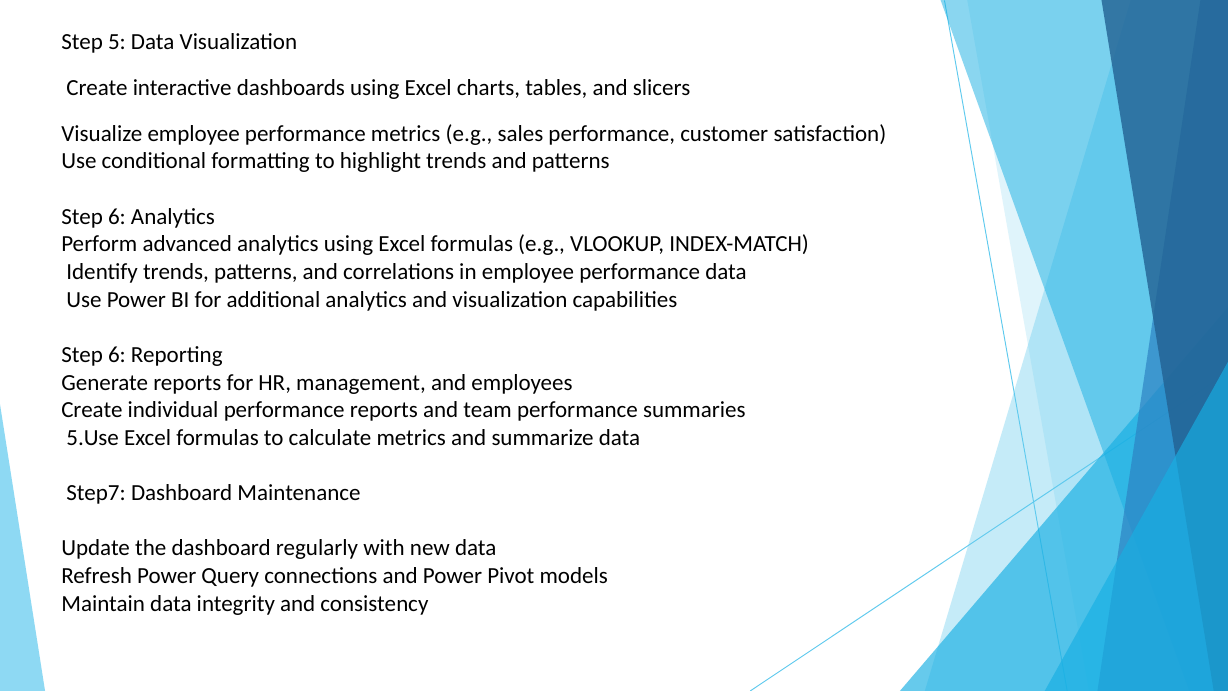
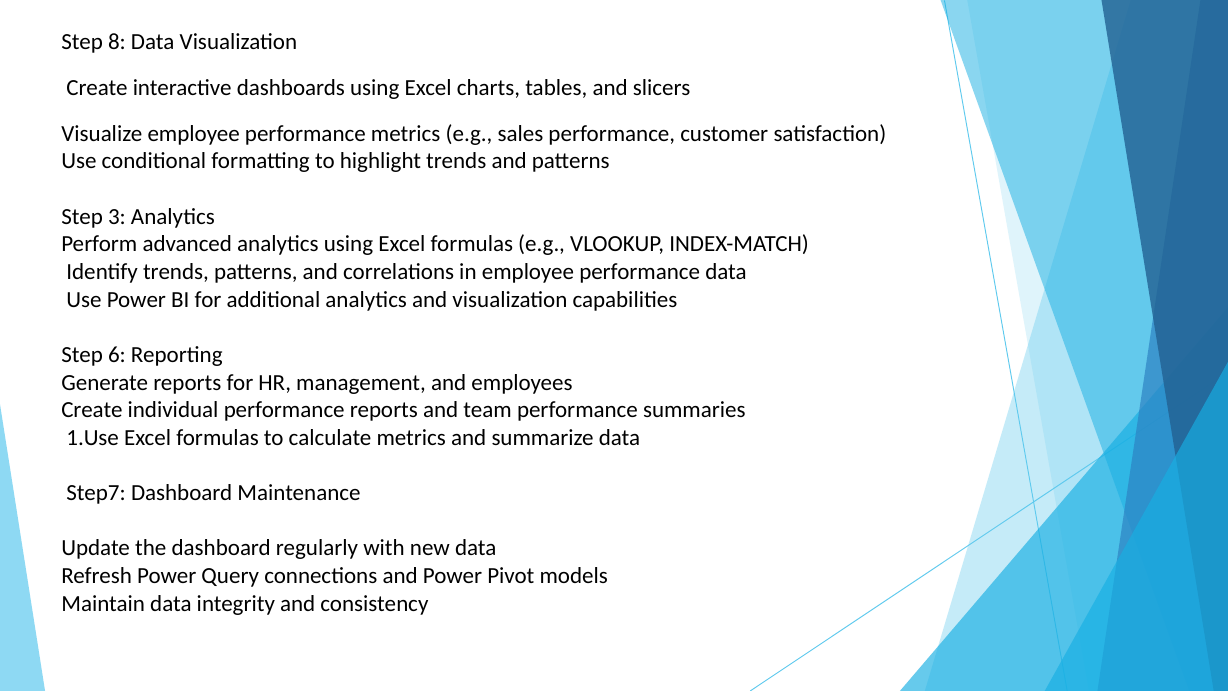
5: 5 -> 8
6 at (117, 216): 6 -> 3
5.Use: 5.Use -> 1.Use
